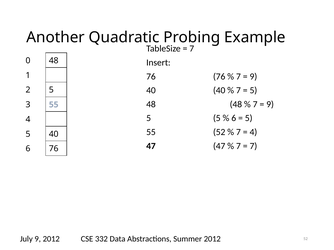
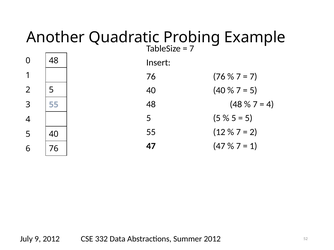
9 at (253, 77): 9 -> 7
9 at (270, 104): 9 -> 4
6 at (234, 118): 6 -> 5
55 52: 52 -> 12
4 at (253, 132): 4 -> 2
7 at (253, 146): 7 -> 1
